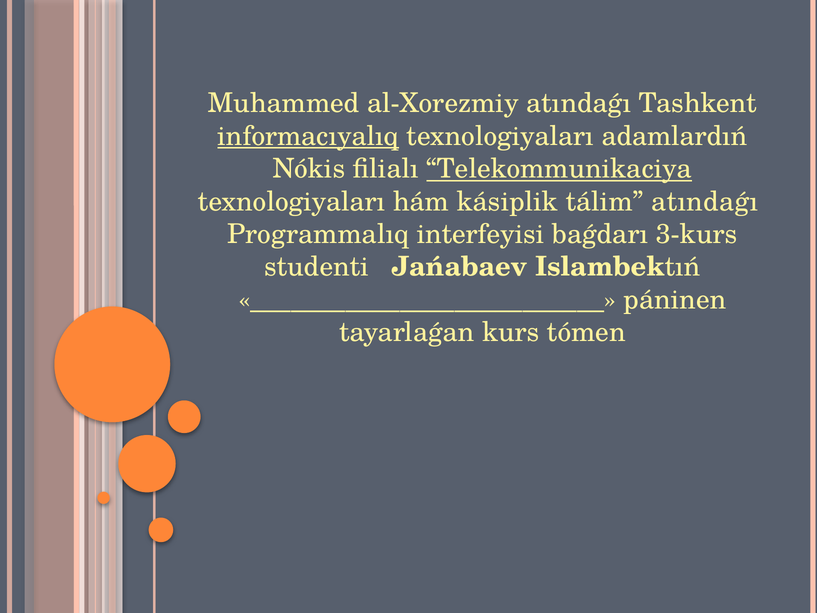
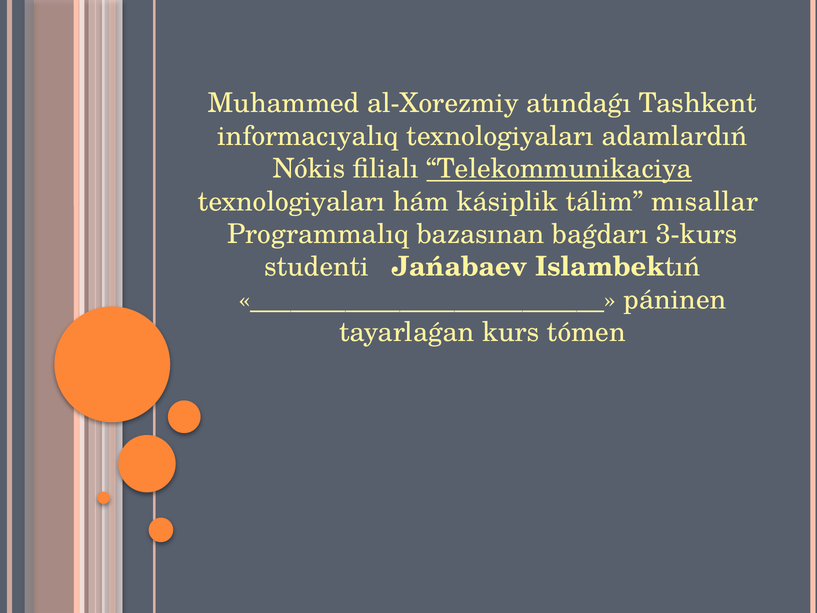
informacıyalıq underline: present -> none
tálim atındaǵı: atındaǵı -> mısallar
interfeyisi: interfeyisi -> bazasınan
